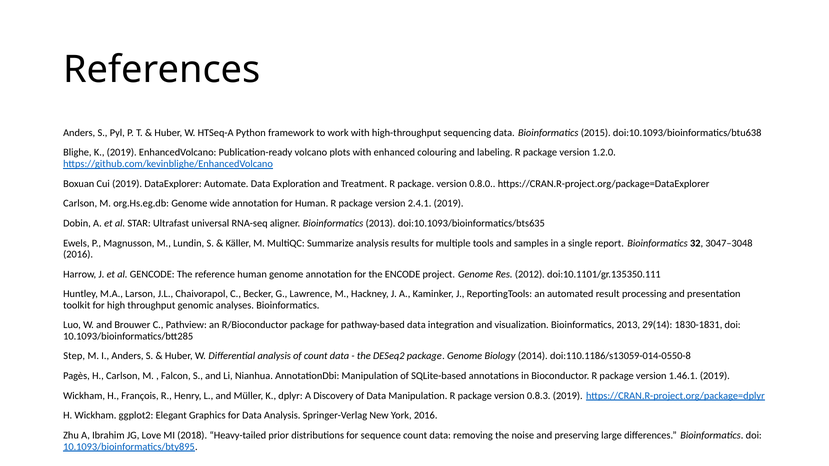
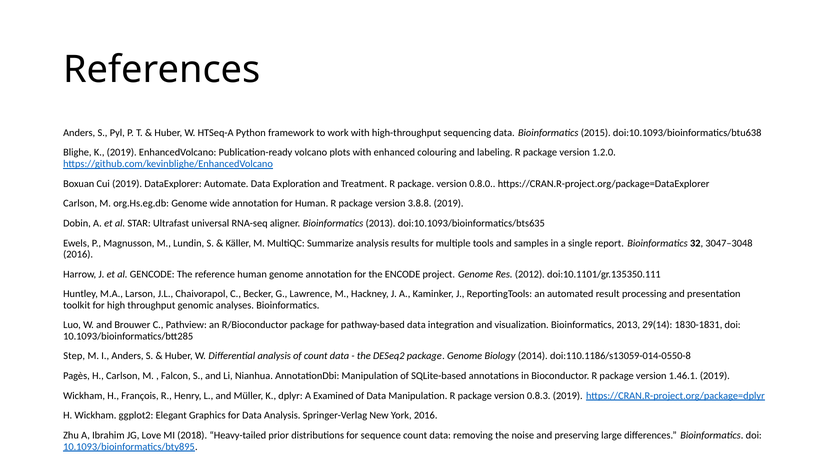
2.4.1: 2.4.1 -> 3.8.8
Discovery: Discovery -> Examined
